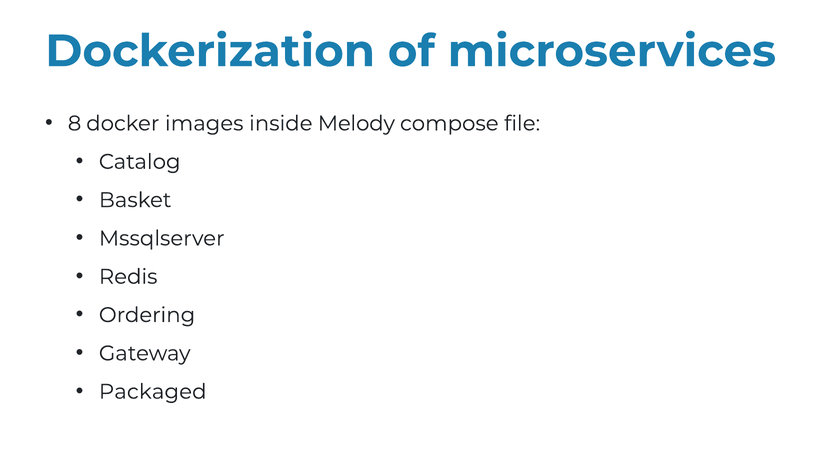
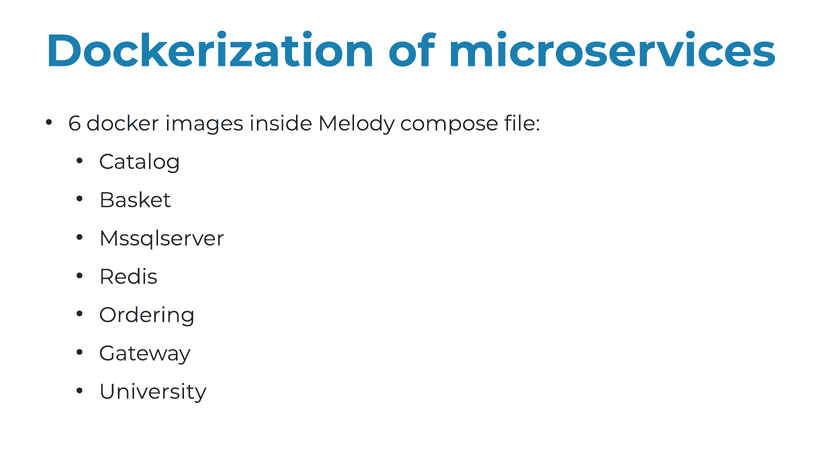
8: 8 -> 6
Packaged: Packaged -> University
